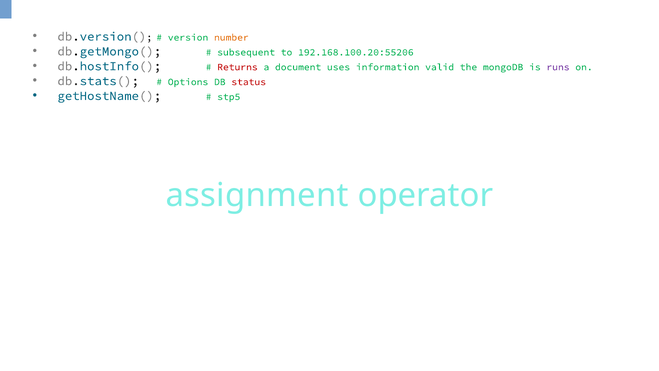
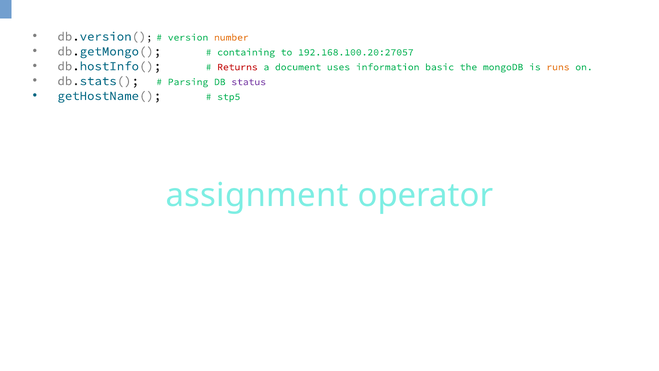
subsequent: subsequent -> containing
192.168.100.20:55206: 192.168.100.20:55206 -> 192.168.100.20:27057
valid: valid -> basic
runs colour: purple -> orange
Options: Options -> Parsing
status colour: red -> purple
